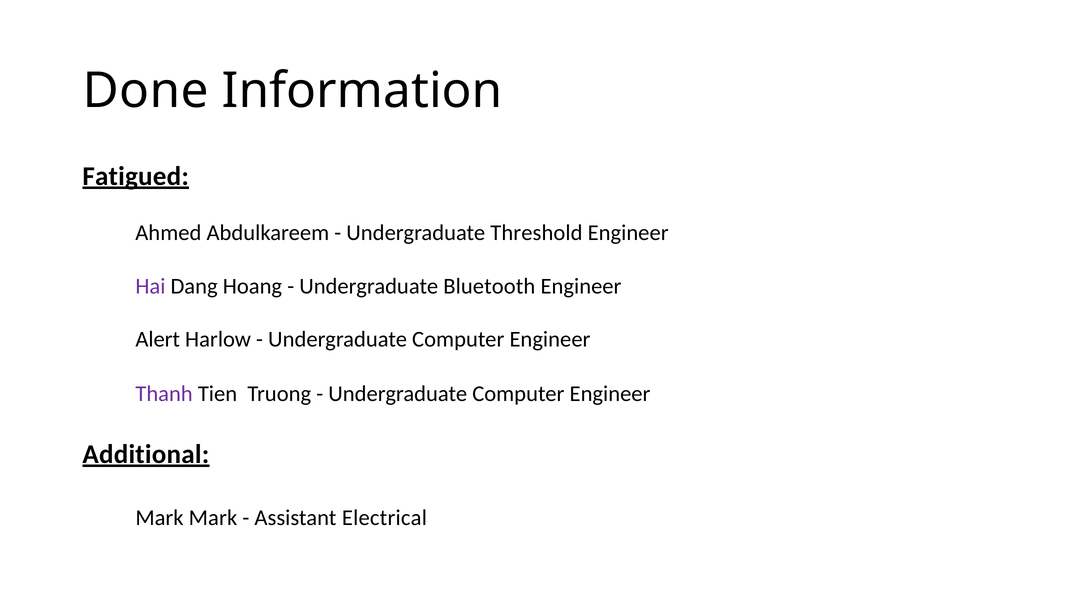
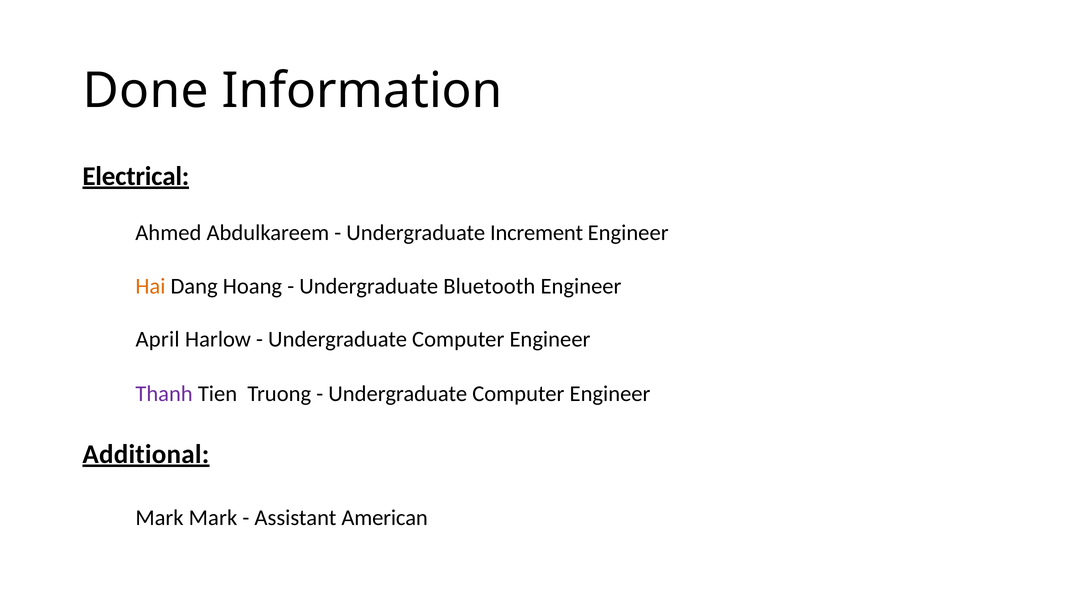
Fatigued: Fatigued -> Electrical
Threshold: Threshold -> Increment
Hai colour: purple -> orange
Alert: Alert -> April
Electrical: Electrical -> American
